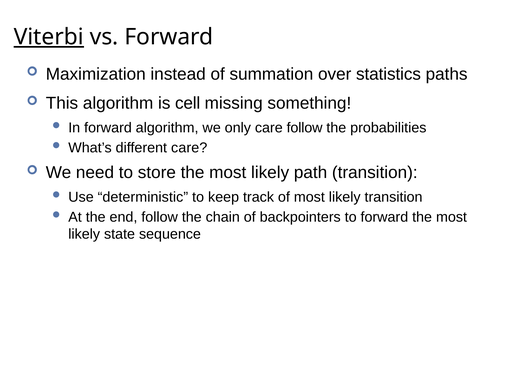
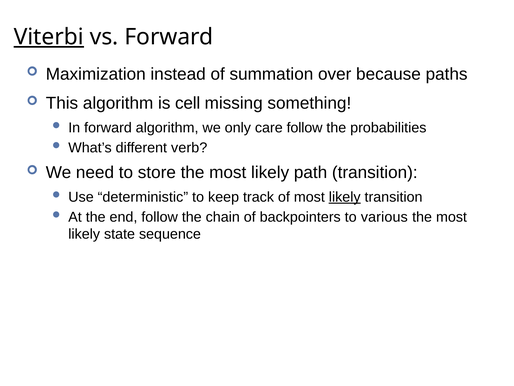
statistics: statistics -> because
different care: care -> verb
likely at (345, 197) underline: none -> present
to forward: forward -> various
